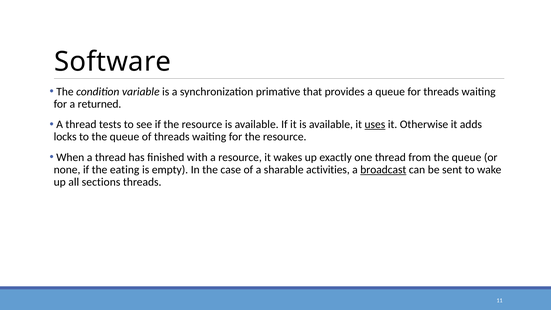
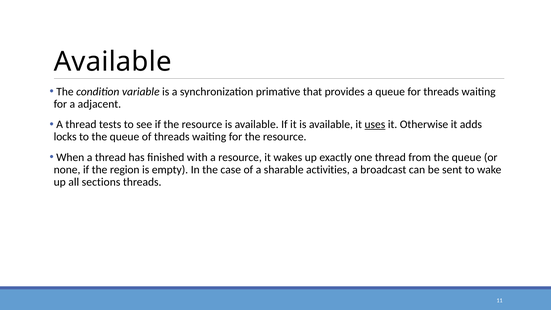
Software at (113, 62): Software -> Available
returned: returned -> adjacent
eating: eating -> region
broadcast underline: present -> none
